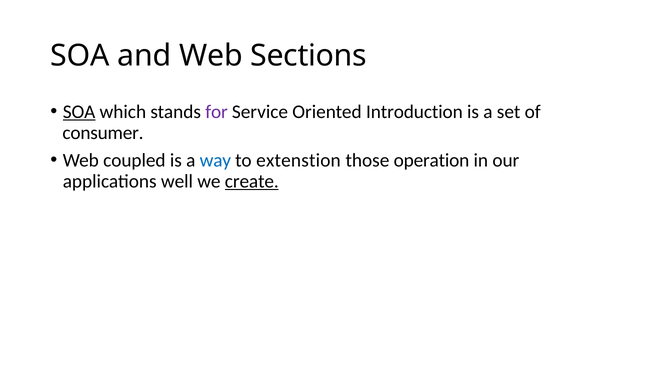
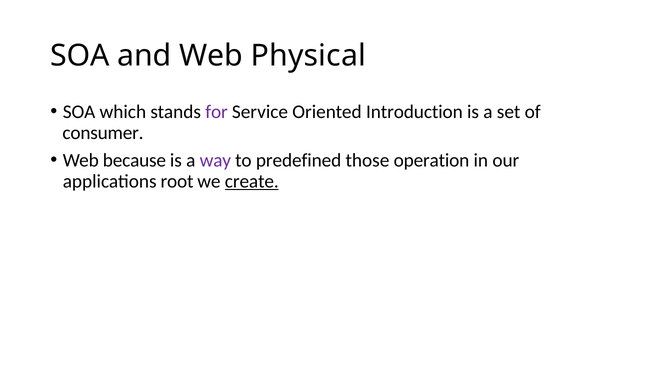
Sections: Sections -> Physical
SOA at (79, 112) underline: present -> none
coupled: coupled -> because
way colour: blue -> purple
extenstion: extenstion -> predefined
well: well -> root
